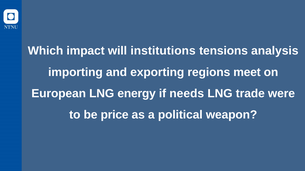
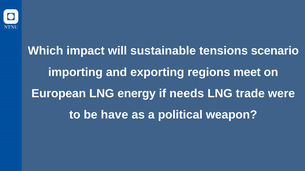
institutions: institutions -> sustainable
analysis: analysis -> scenario
price: price -> have
